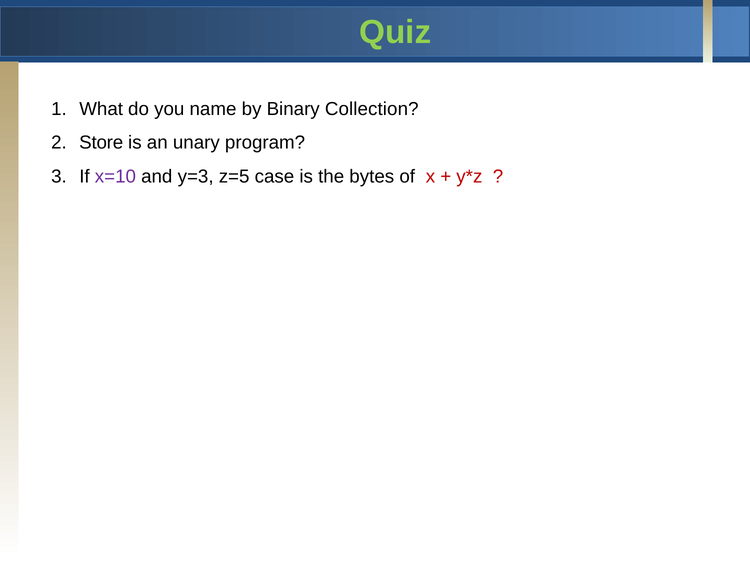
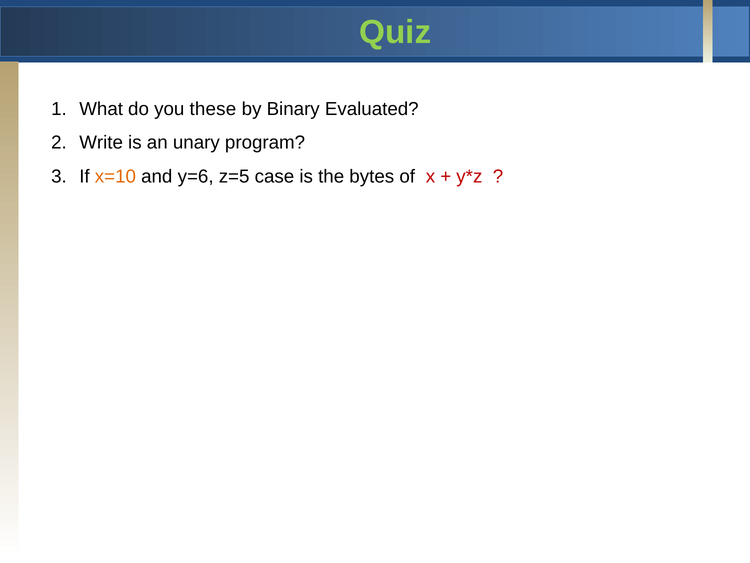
name: name -> these
Collection: Collection -> Evaluated
Store: Store -> Write
x=10 colour: purple -> orange
y=3: y=3 -> y=6
